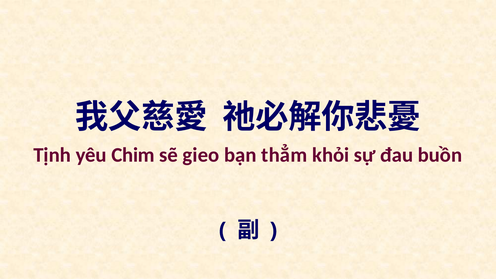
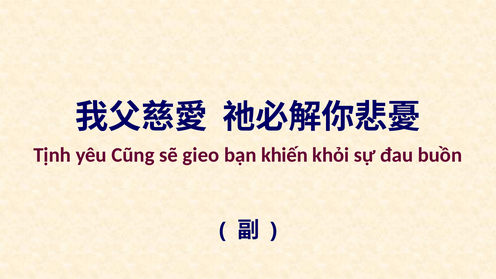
Chim: Chim -> Cũng
thẳm: thẳm -> khiến
